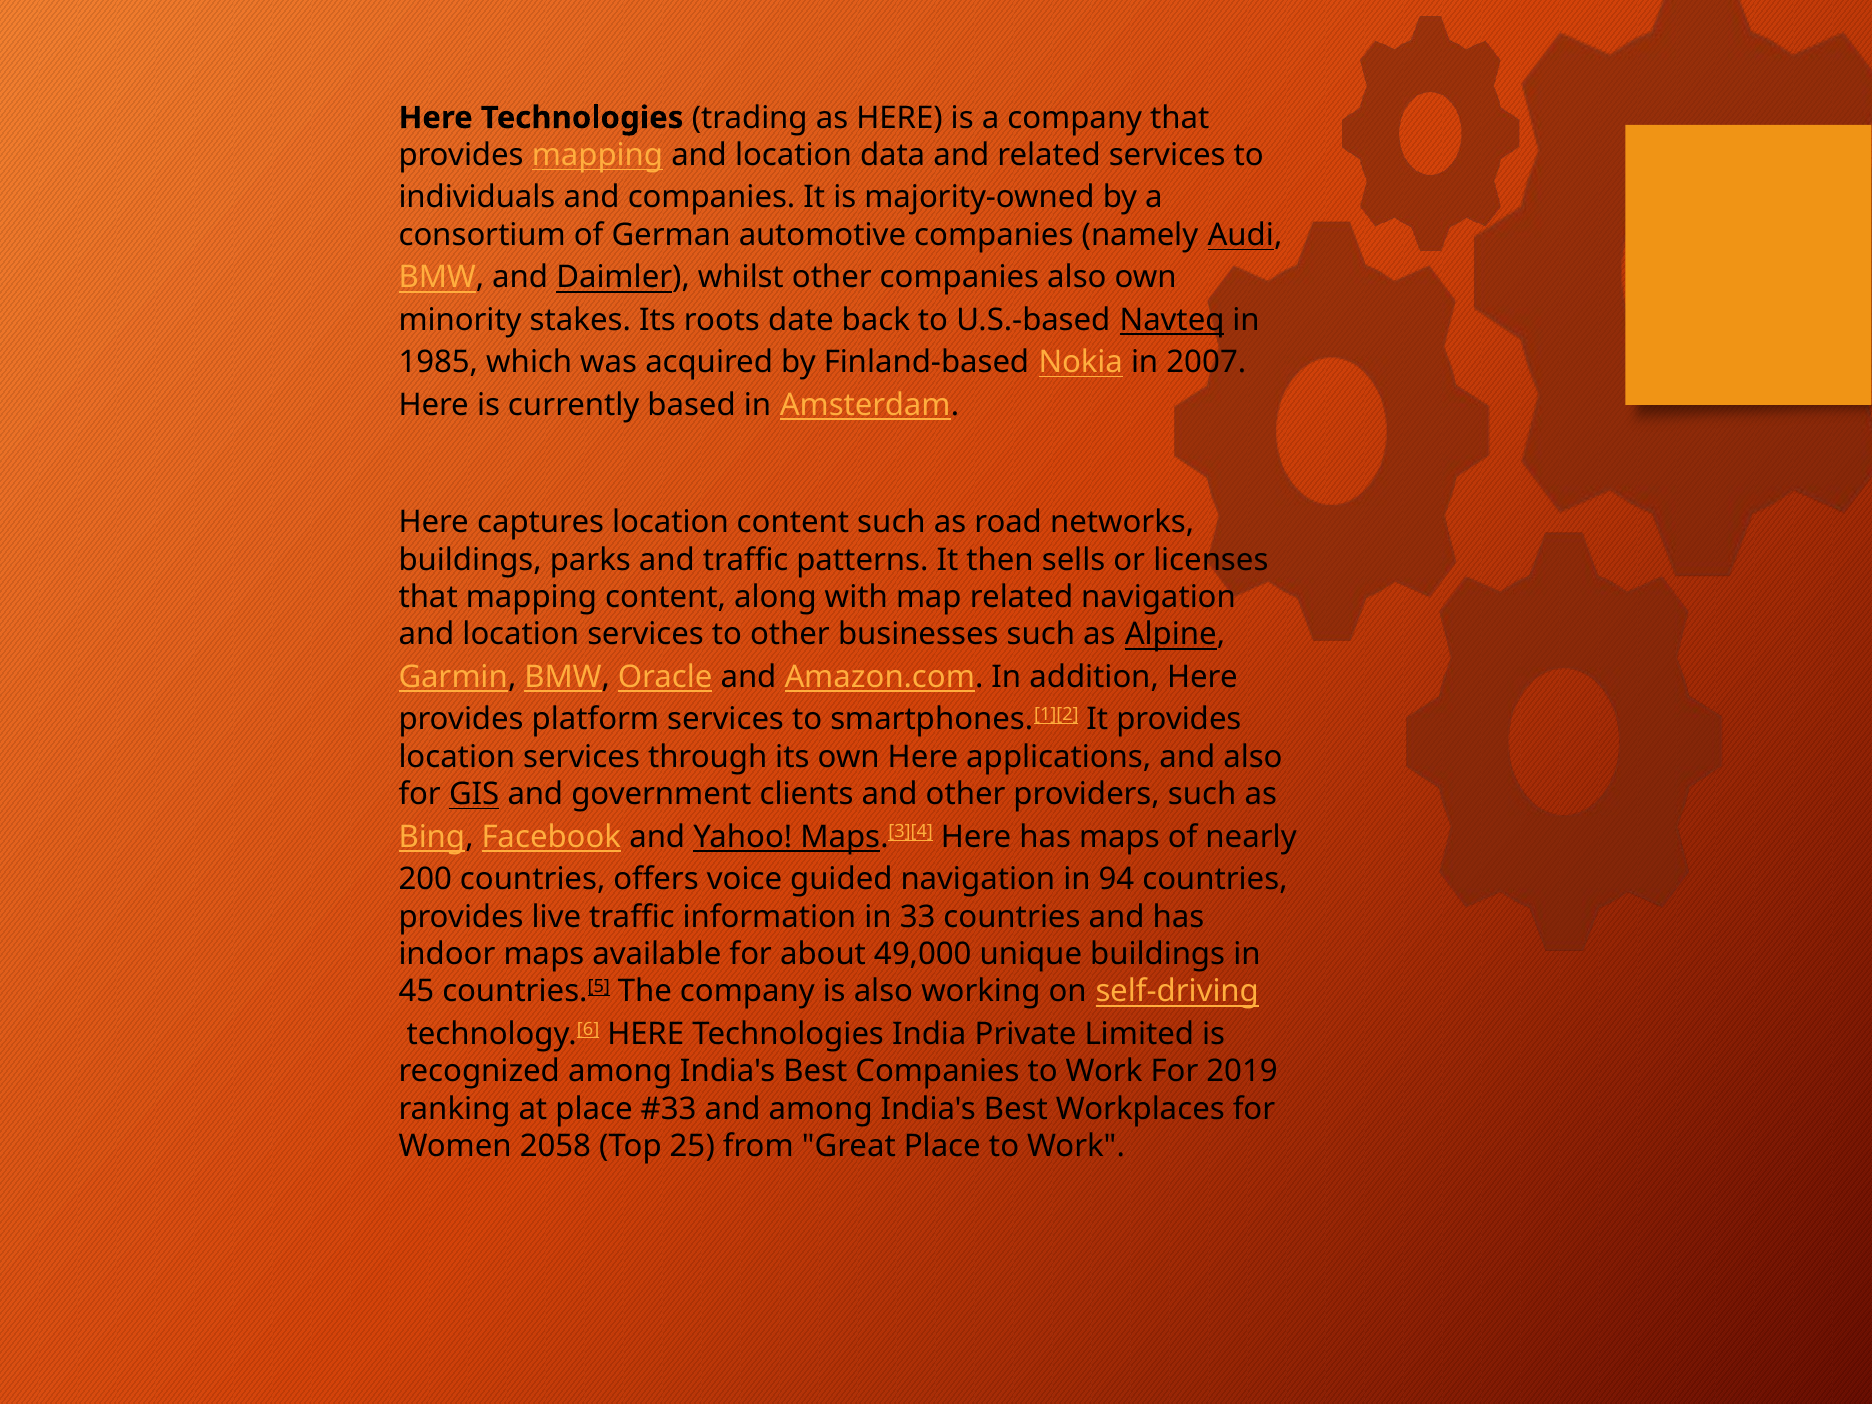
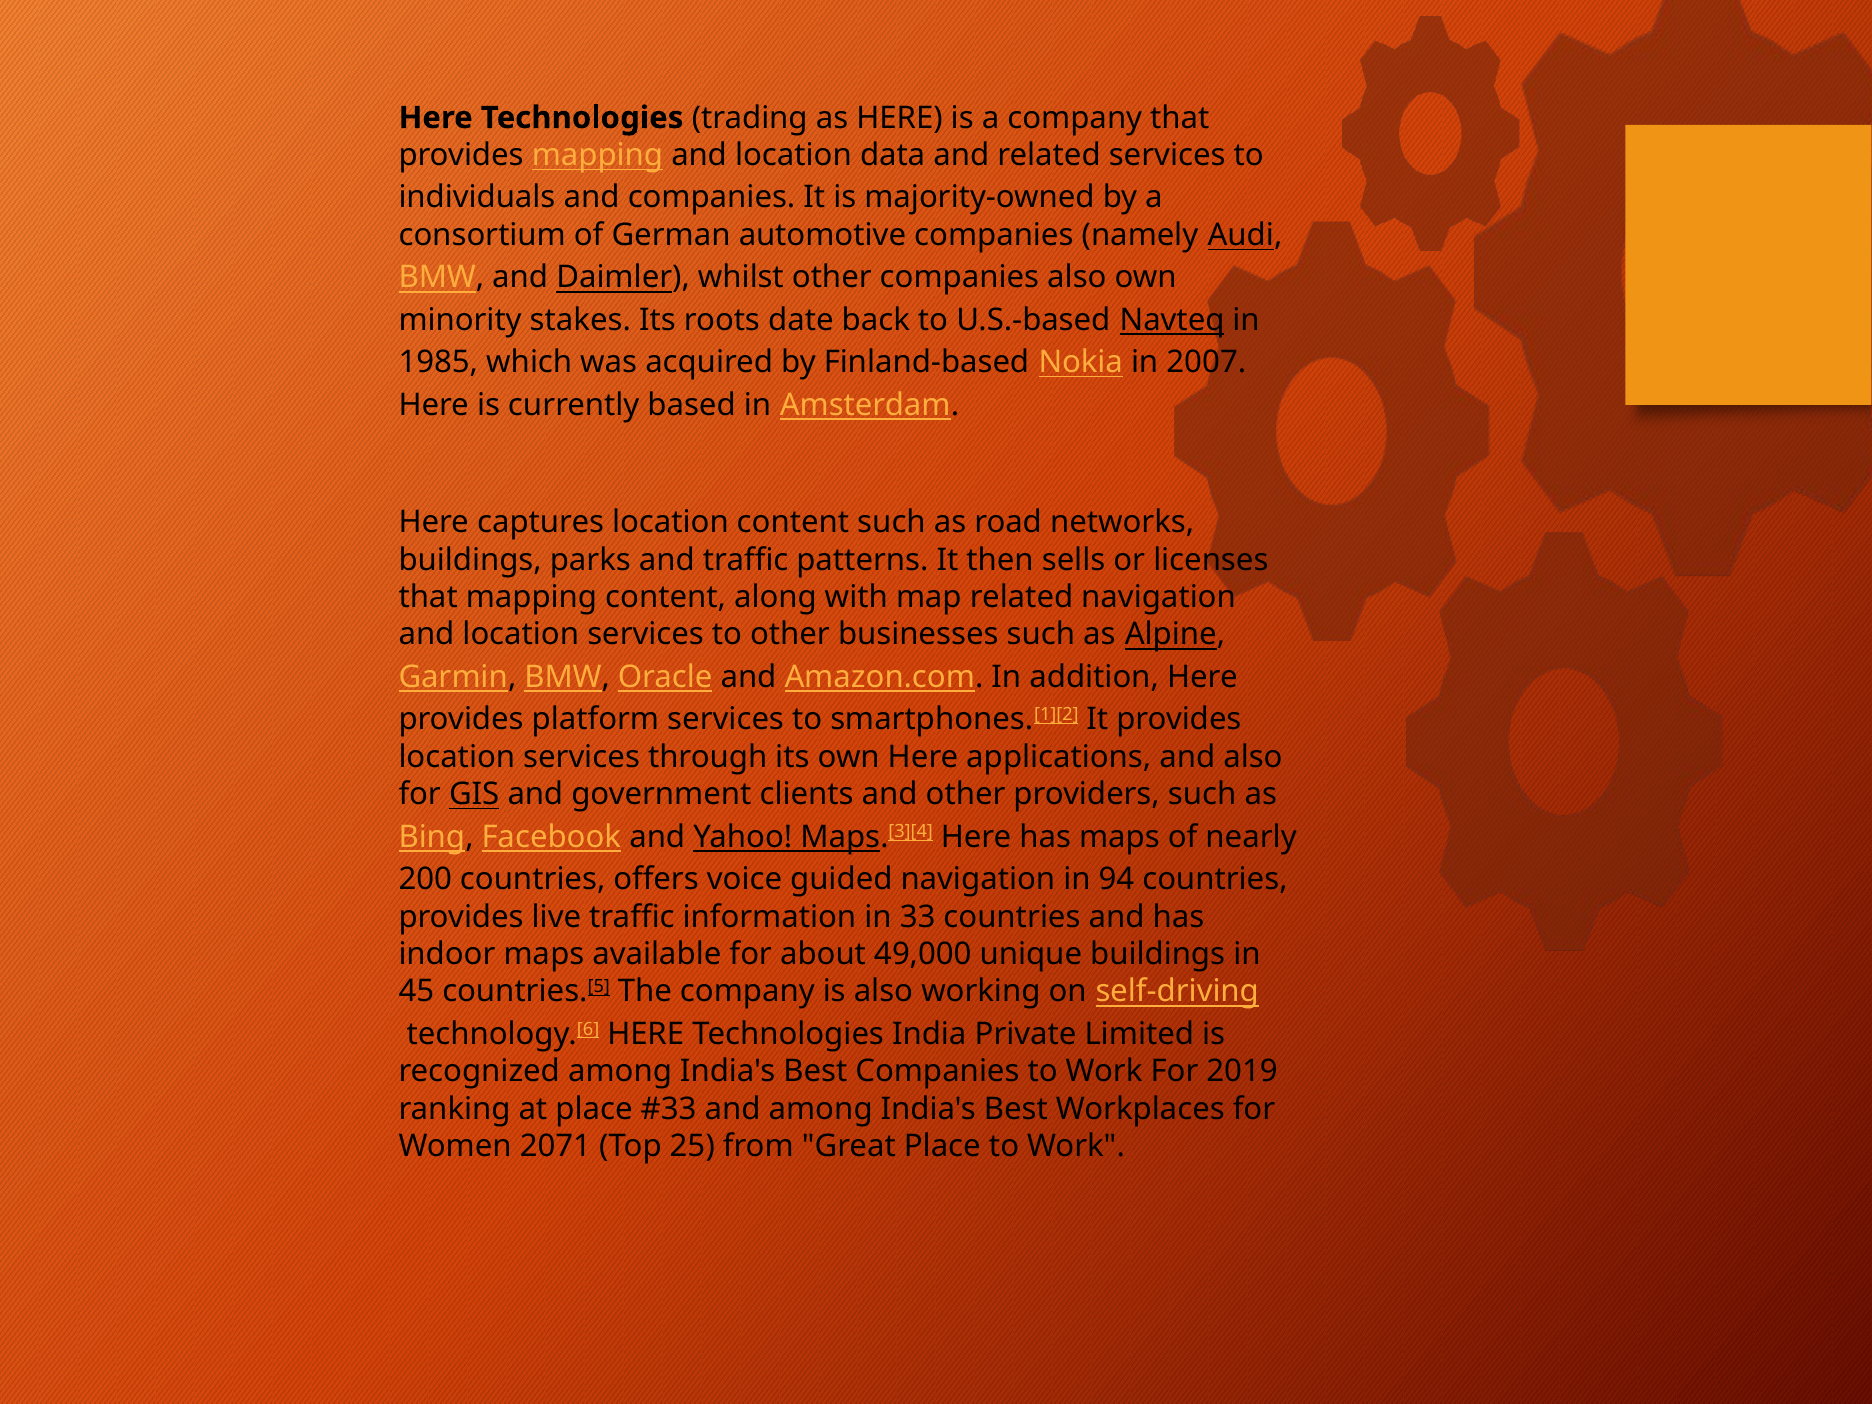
2058: 2058 -> 2071
